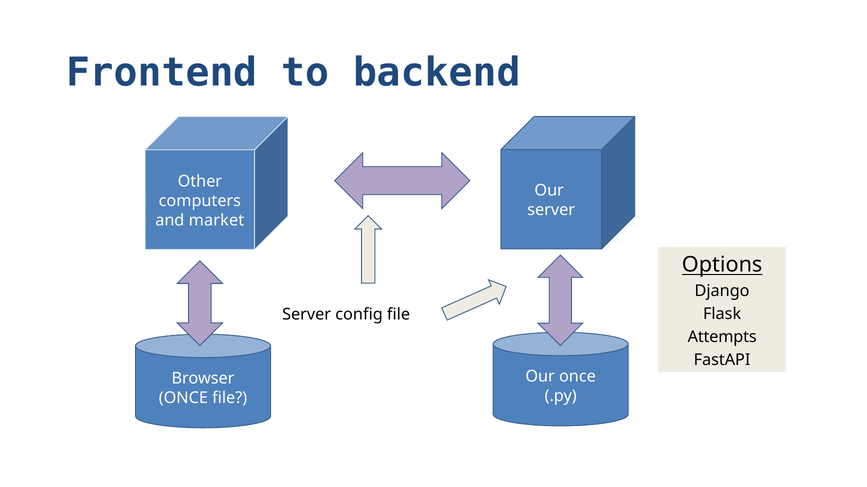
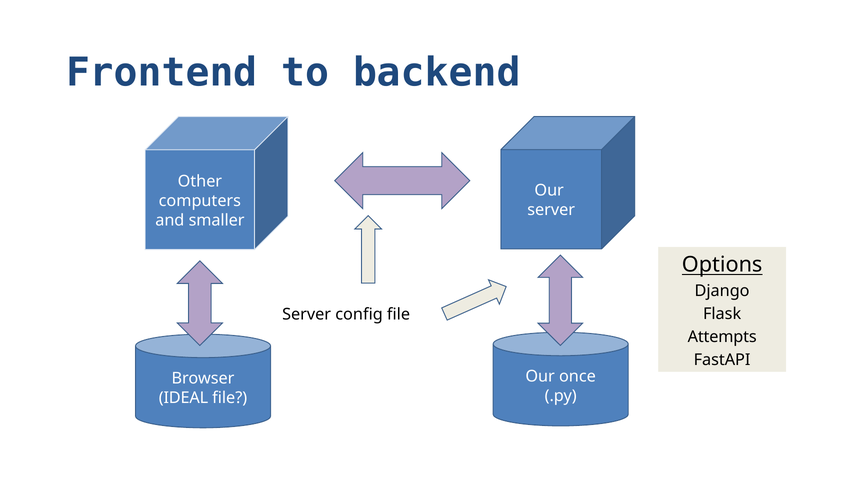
market: market -> smaller
ONCE at (183, 398): ONCE -> IDEAL
